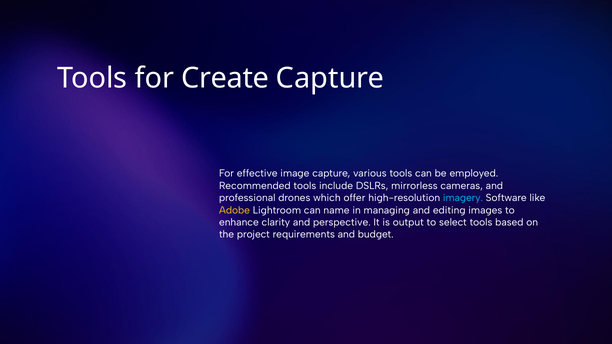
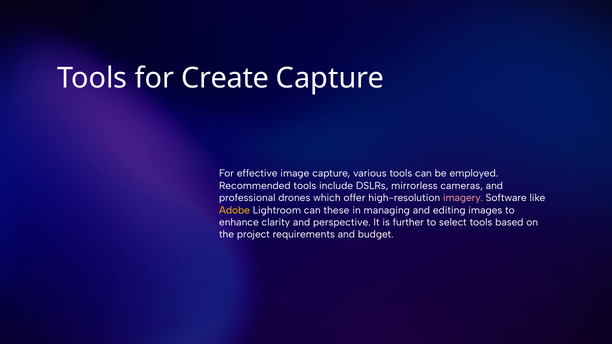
imagery colour: light blue -> pink
name: name -> these
output: output -> further
